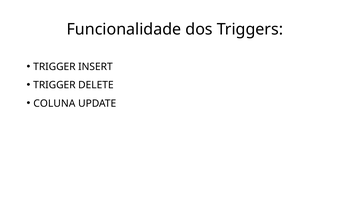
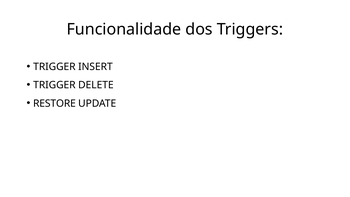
COLUNA: COLUNA -> RESTORE
